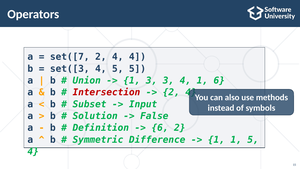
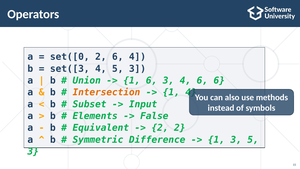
set([7: set([7 -> set([0
4 at (118, 57): 4 -> 6
4 5 5: 5 -> 3
1 3: 3 -> 6
4 1: 1 -> 6
Intersection colour: red -> orange
2 at (171, 92): 2 -> 1
Solution: Solution -> Elements
Definition: Definition -> Equivalent
6 at (160, 128): 6 -> 2
1 1: 1 -> 3
4 at (33, 151): 4 -> 3
